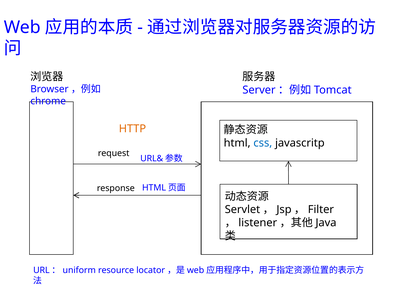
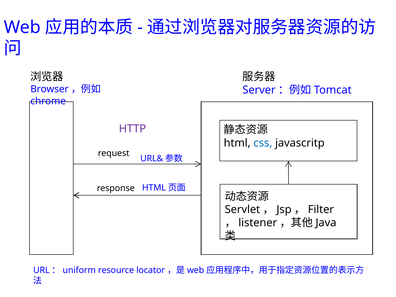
HTTP colour: orange -> purple
